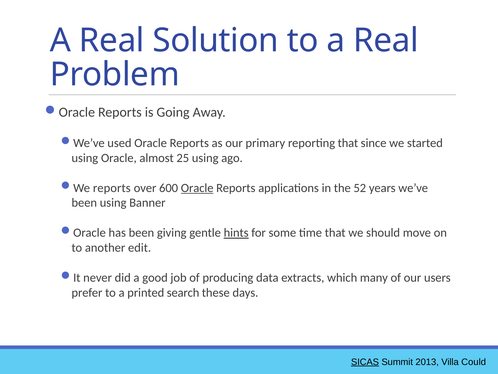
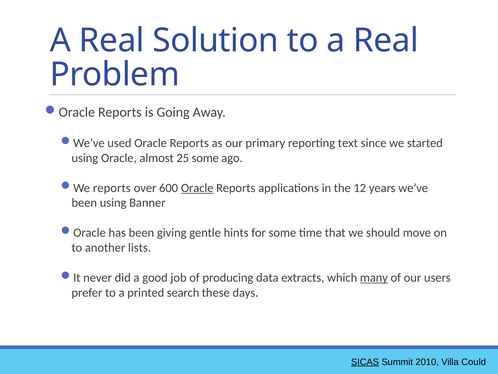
reporting that: that -> text
25 using: using -> some
52: 52 -> 12
hints underline: present -> none
edit: edit -> lists
many underline: none -> present
2013: 2013 -> 2010
